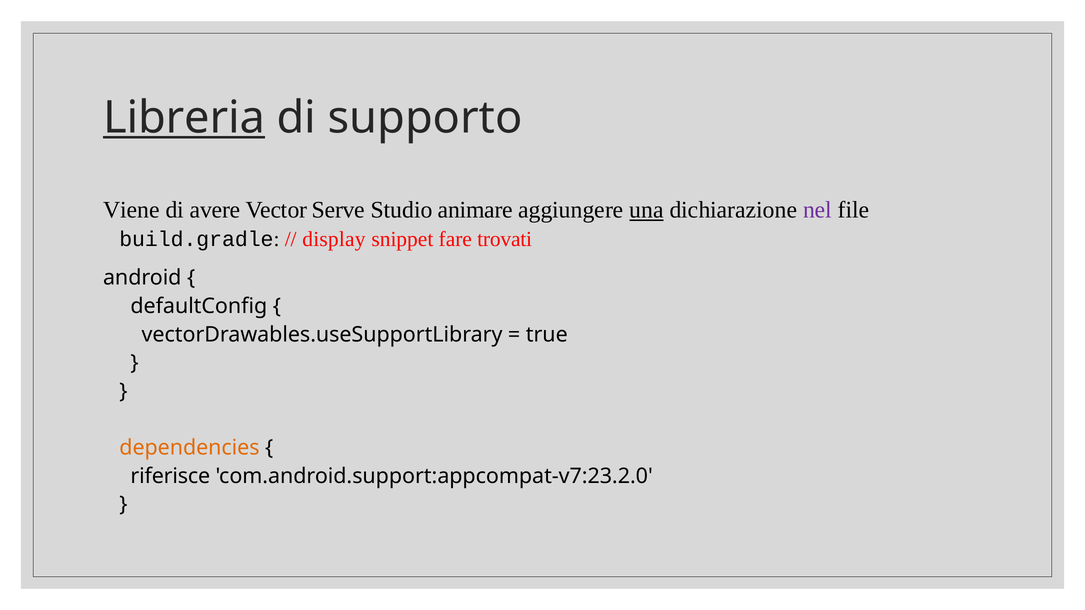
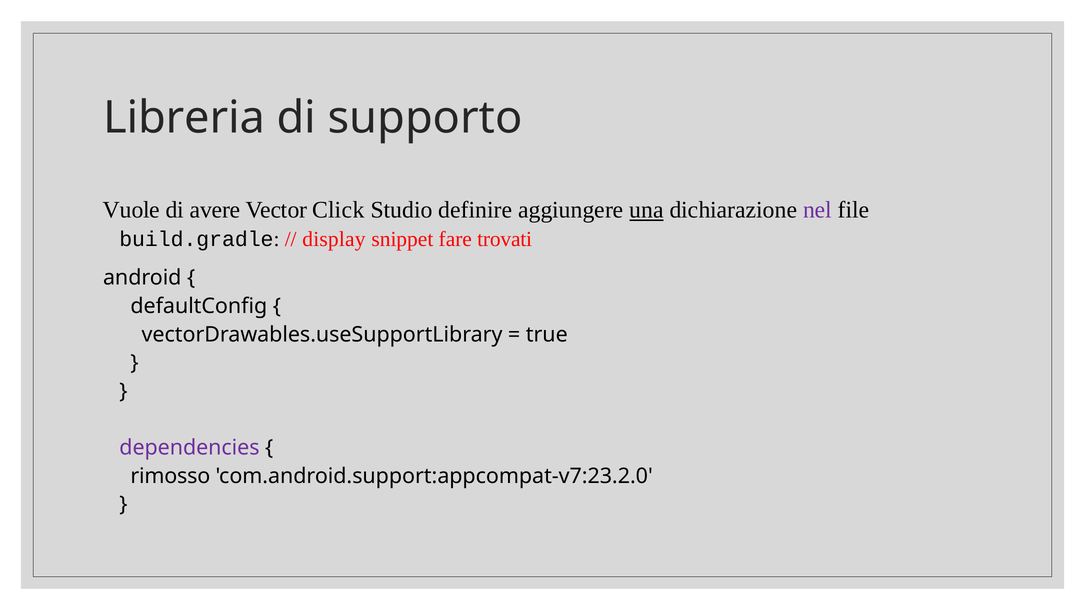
Libreria underline: present -> none
Viene: Viene -> Vuole
Serve: Serve -> Click
animare: animare -> definire
dependencies colour: orange -> purple
riferisce: riferisce -> rimosso
